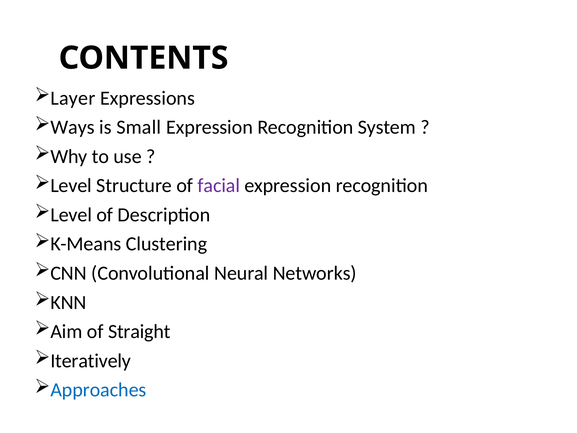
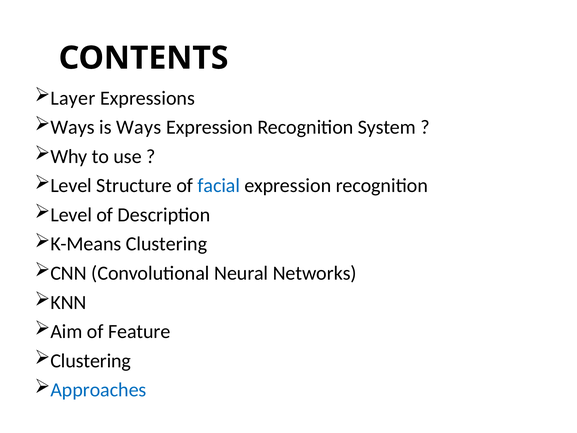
is Small: Small -> Ways
facial colour: purple -> blue
Straight: Straight -> Feature
Iteratively at (91, 361): Iteratively -> Clustering
